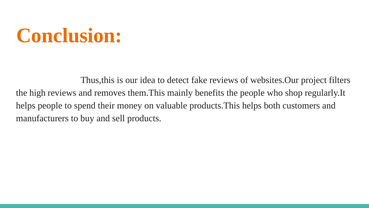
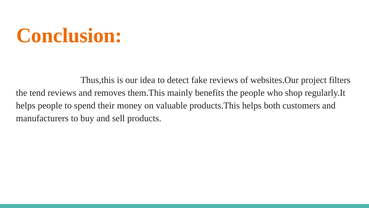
high: high -> tend
